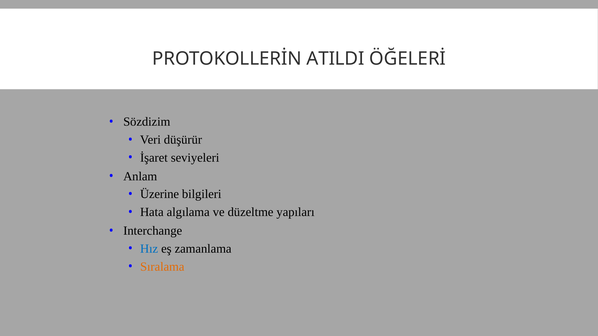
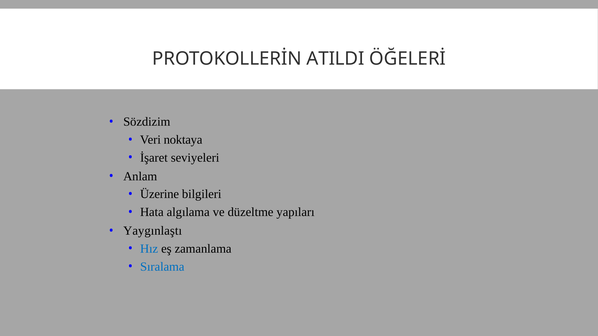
düşürür: düşürür -> noktaya
Interchange: Interchange -> Yaygınlaştı
Sıralama colour: orange -> blue
